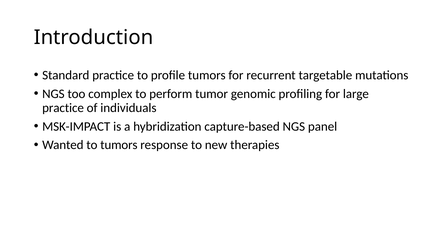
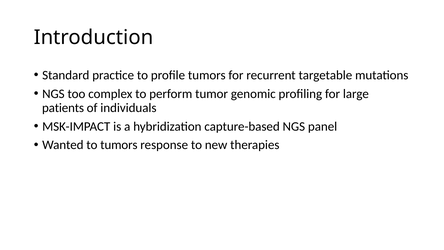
practice at (63, 108): practice -> patients
